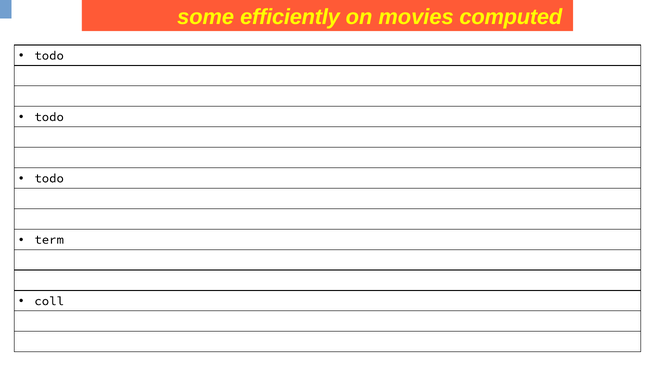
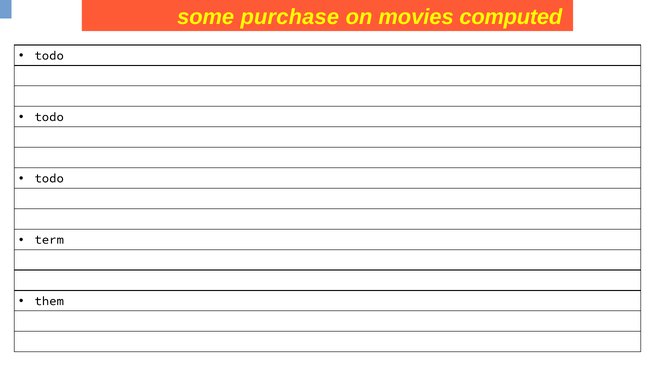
efficiently: efficiently -> purchase
coll: coll -> them
